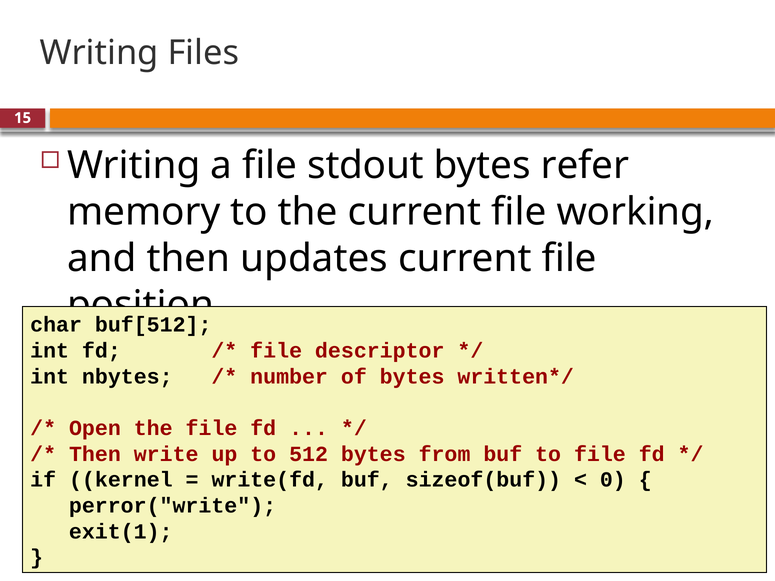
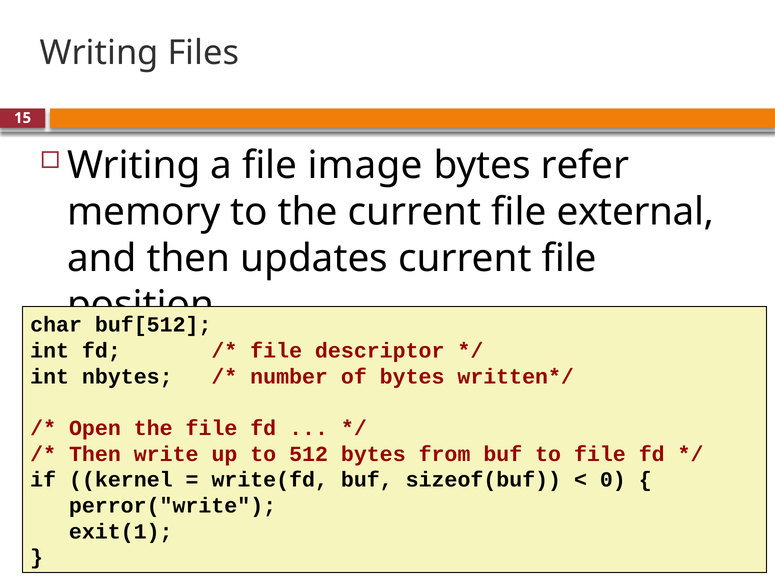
stdout: stdout -> image
working: working -> external
